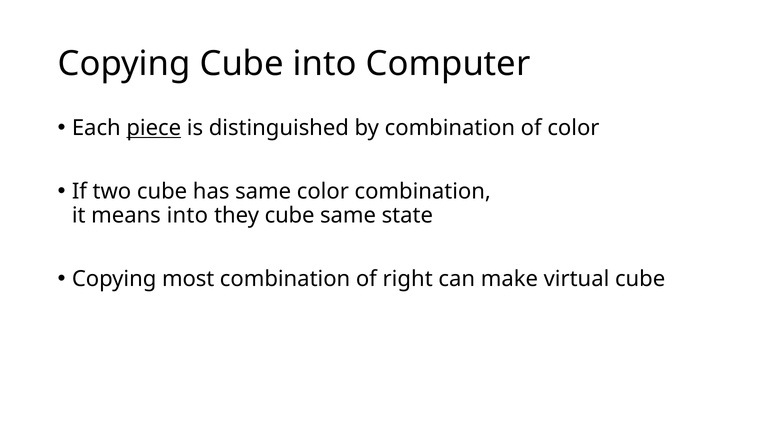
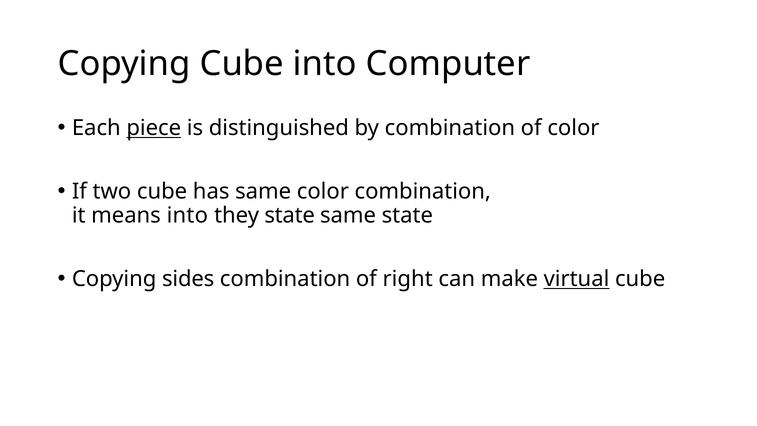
they cube: cube -> state
most: most -> sides
virtual underline: none -> present
